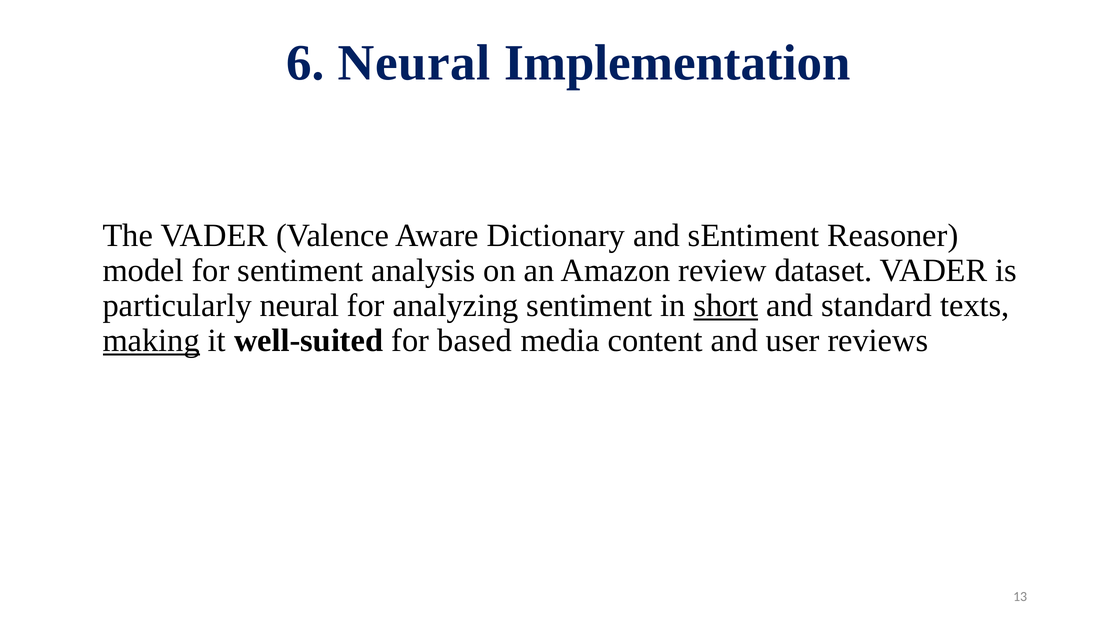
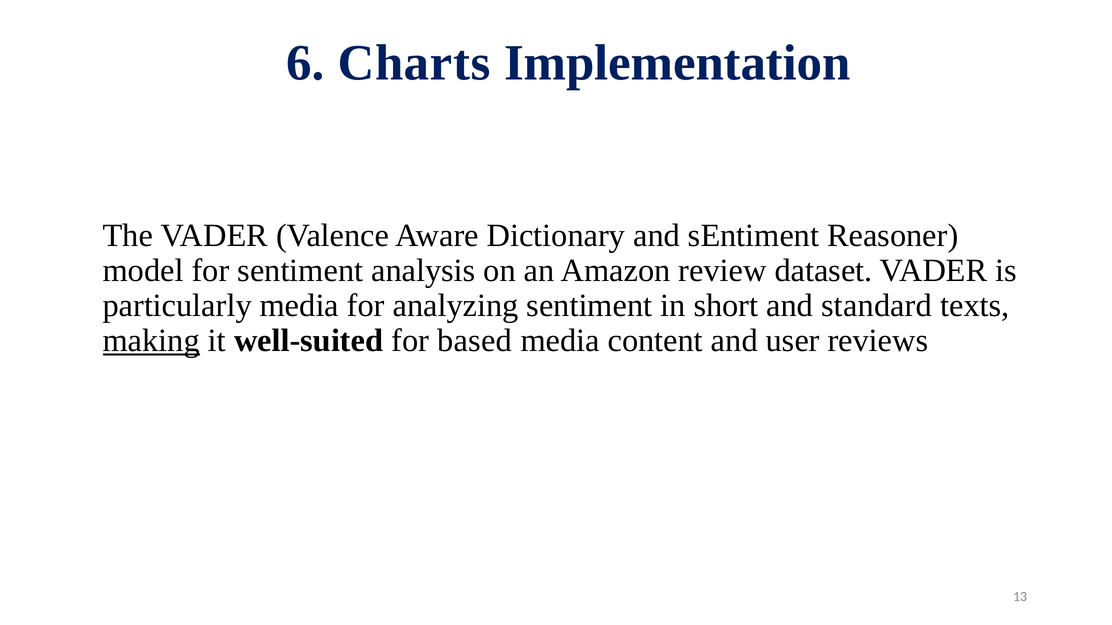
6 Neural: Neural -> Charts
particularly neural: neural -> media
short underline: present -> none
